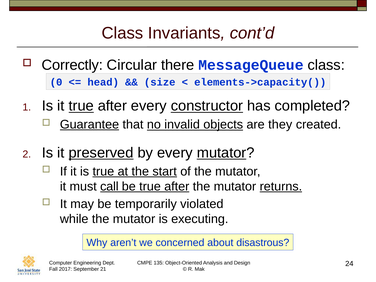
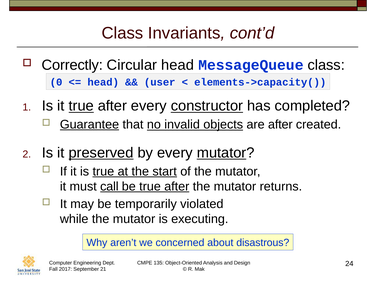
Circular there: there -> head
size: size -> user
are they: they -> after
returns underline: present -> none
